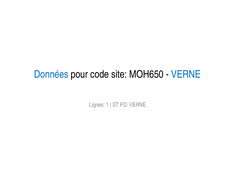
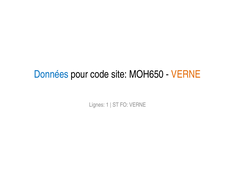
VERNE at (186, 74) colour: blue -> orange
